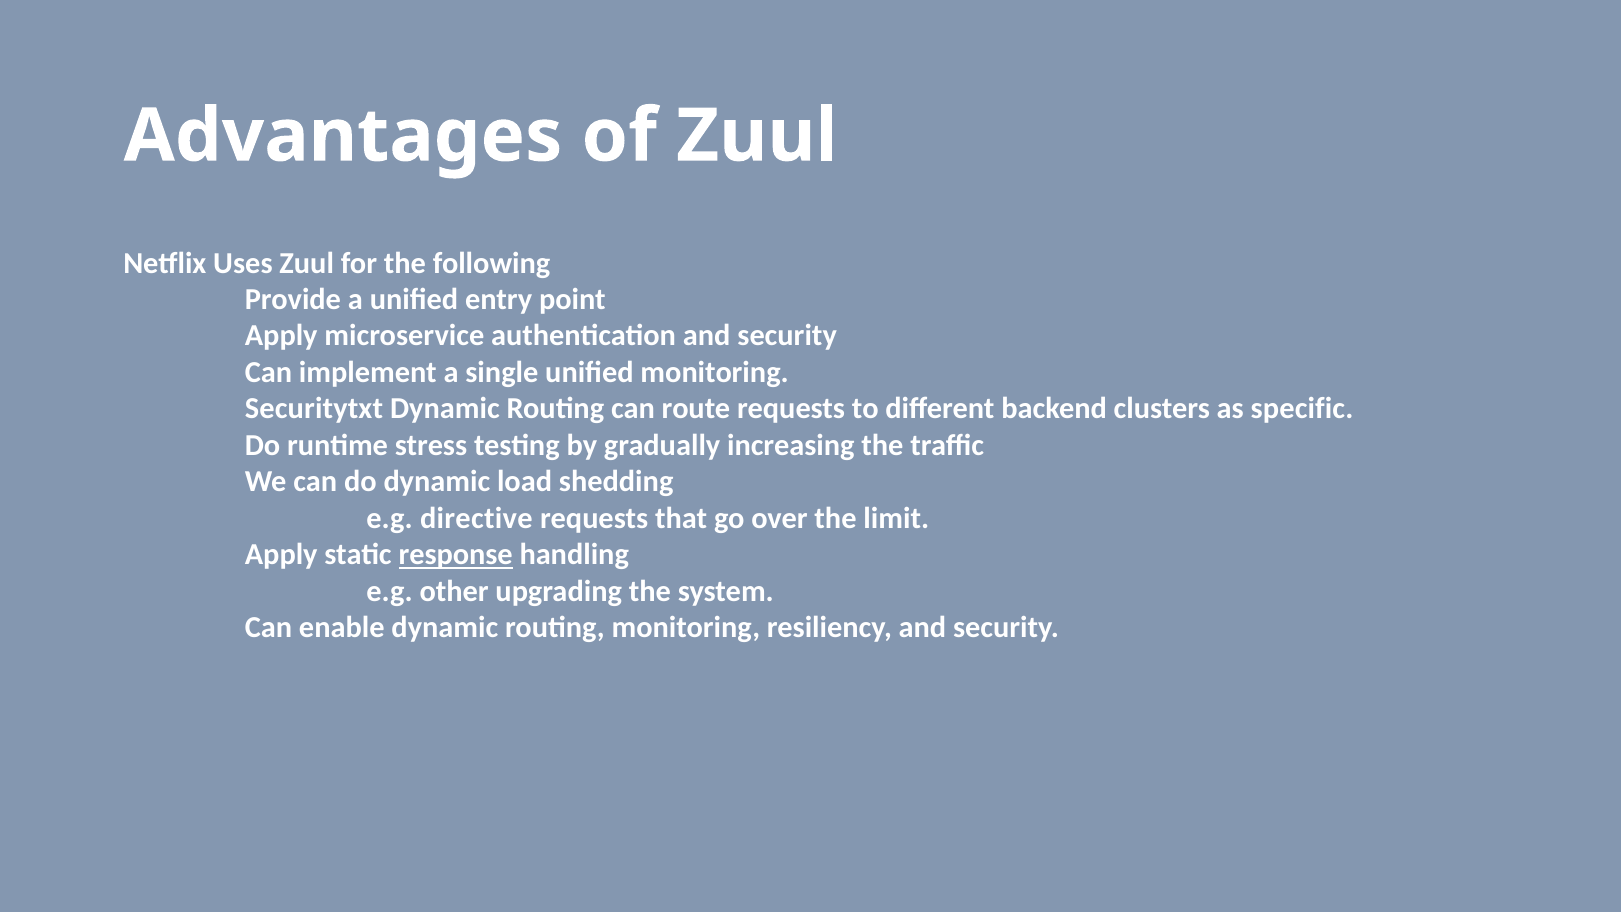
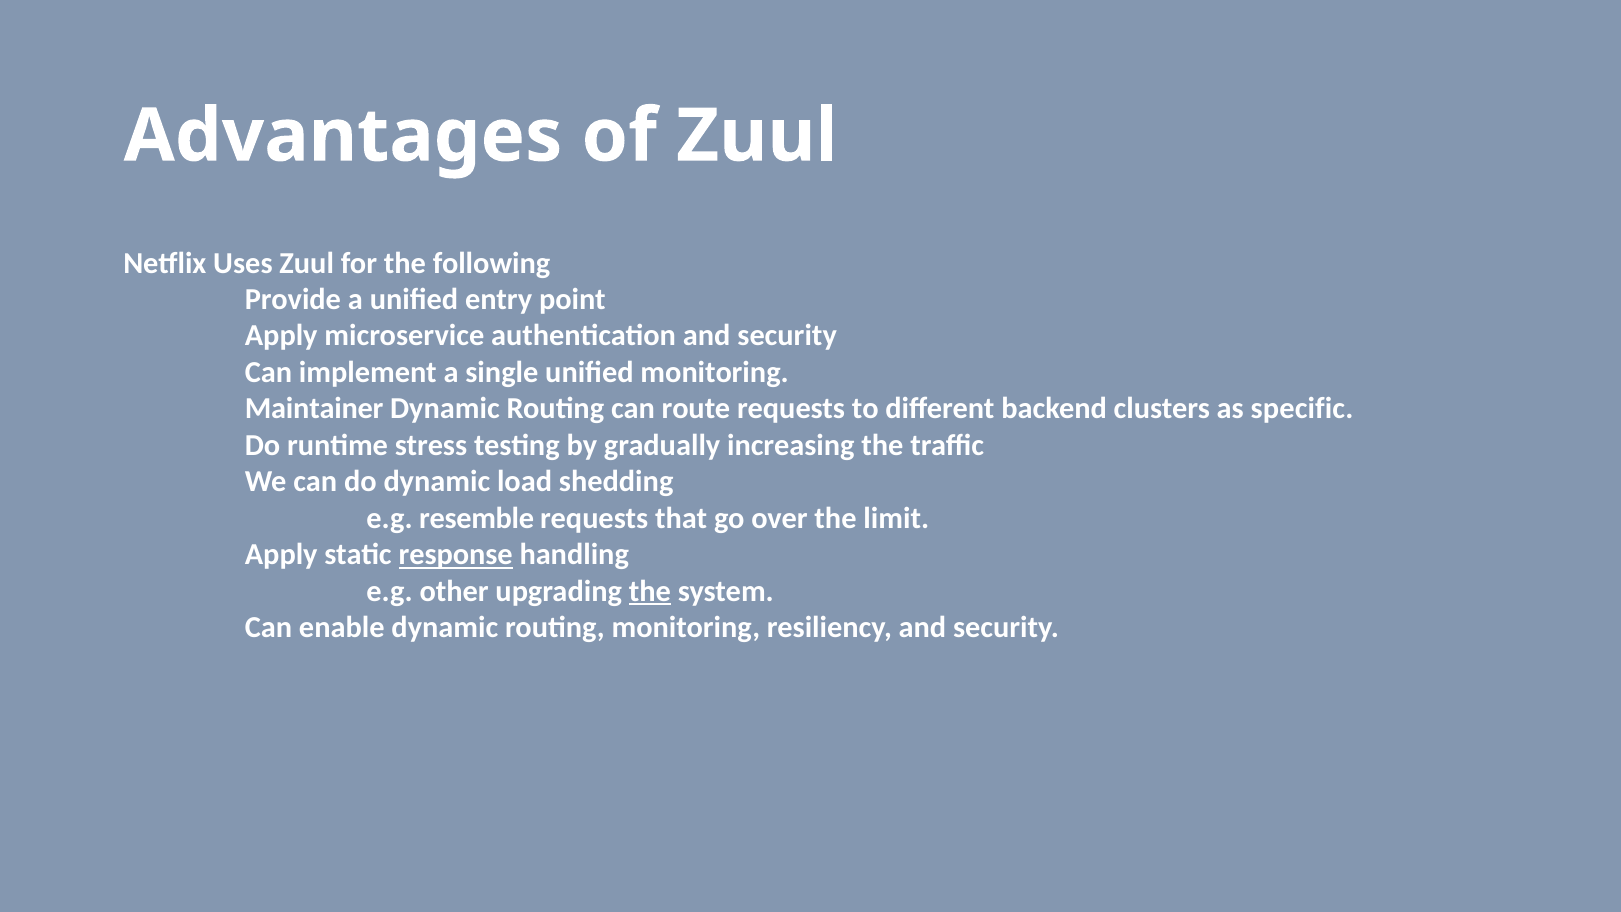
Securitytxt: Securitytxt -> Maintainer
directive: directive -> resemble
the at (650, 591) underline: none -> present
